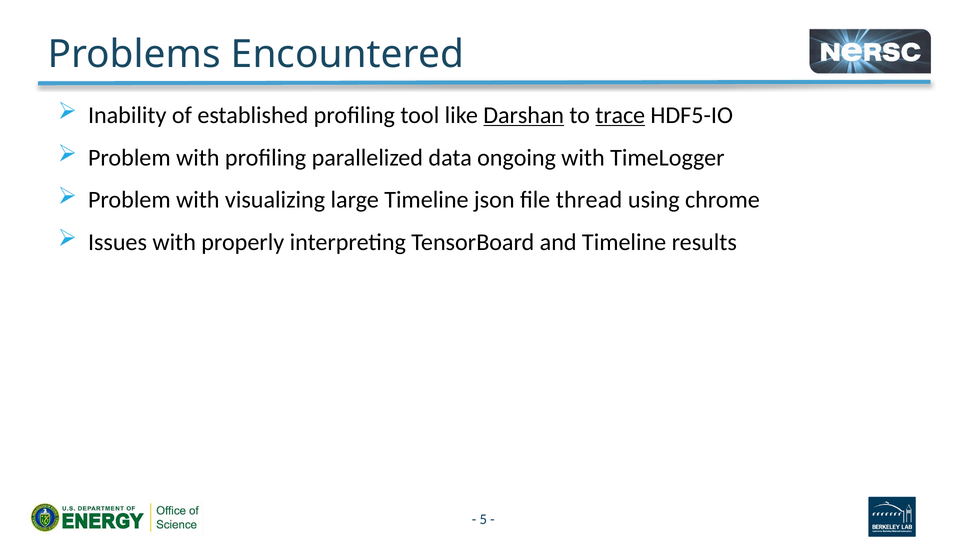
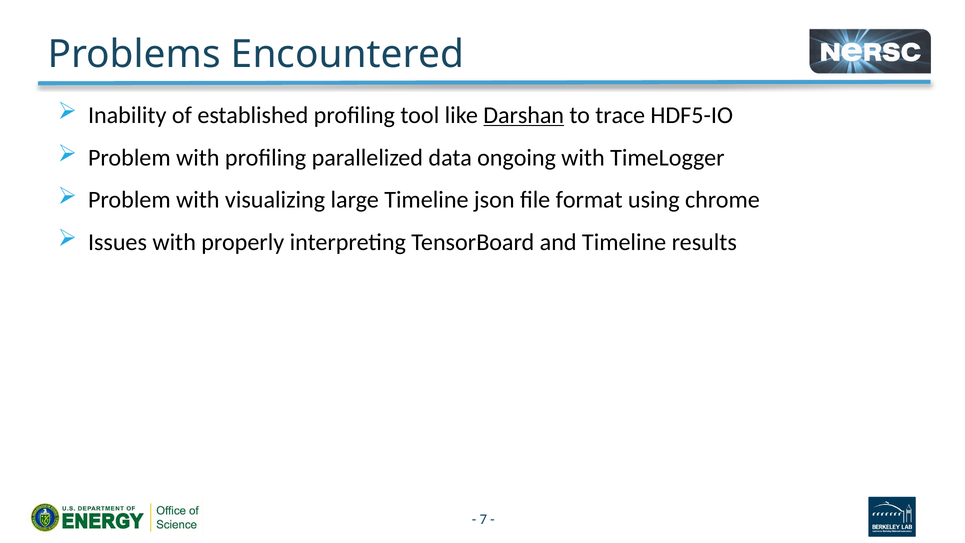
trace underline: present -> none
thread: thread -> format
5: 5 -> 7
